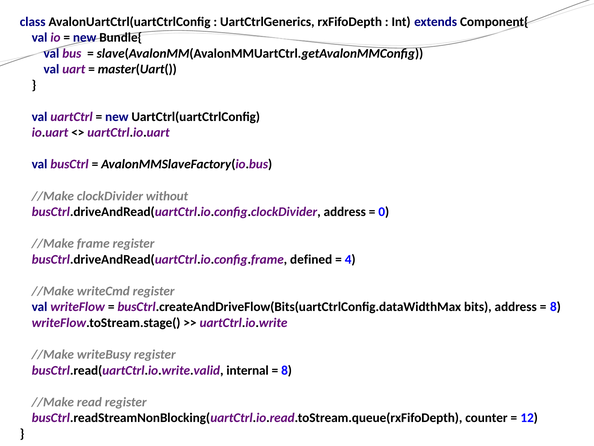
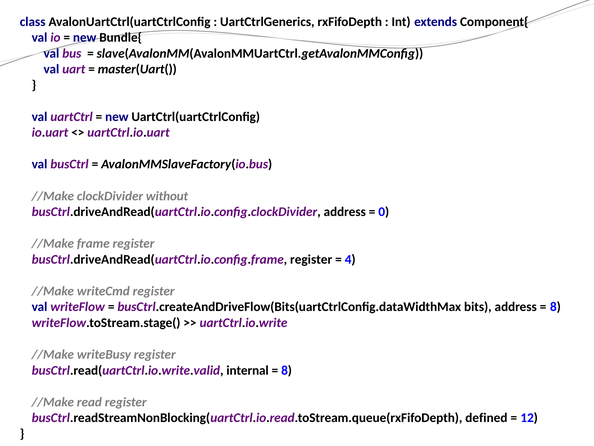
busCtrl.driveAndRead(uartCtrl.io.config.frame defined: defined -> register
counter: counter -> defined
